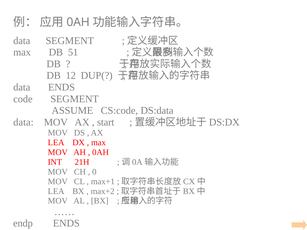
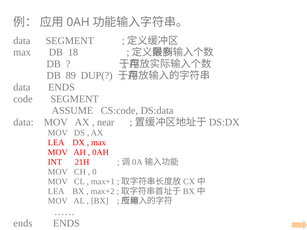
51: 51 -> 18
12: 12 -> 89
start: start -> near
endp at (23, 224): endp -> ends
